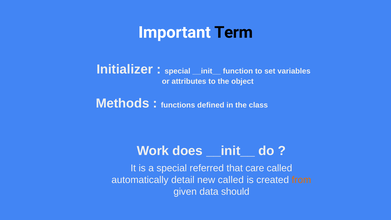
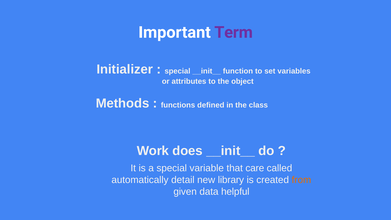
Term colour: black -> purple
referred: referred -> variable
new called: called -> library
should: should -> helpful
